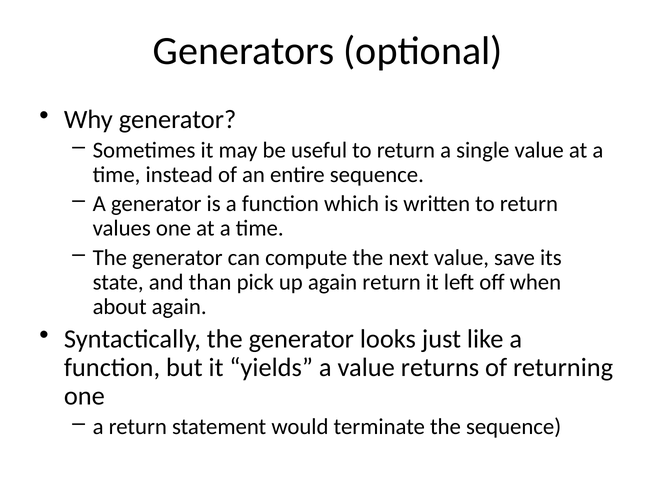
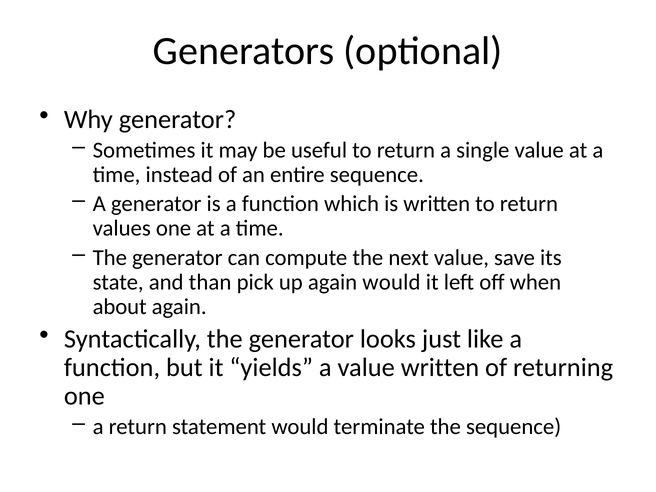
again return: return -> would
value returns: returns -> written
